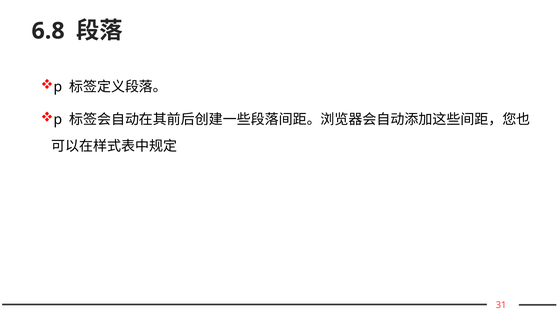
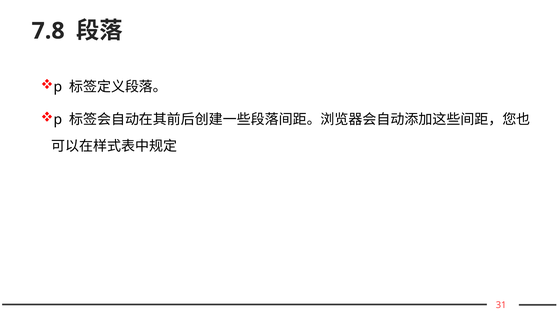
6.8: 6.8 -> 7.8
